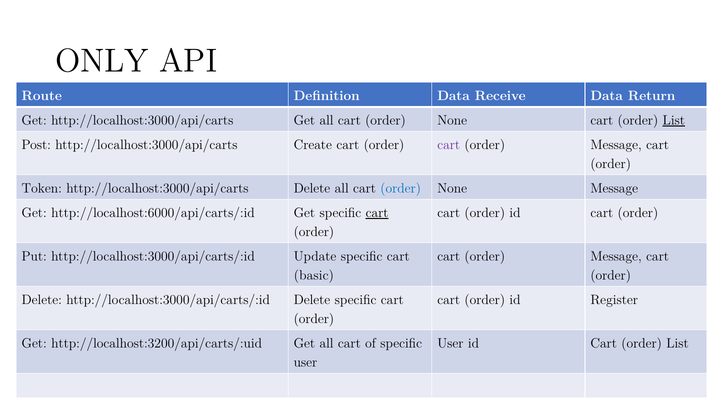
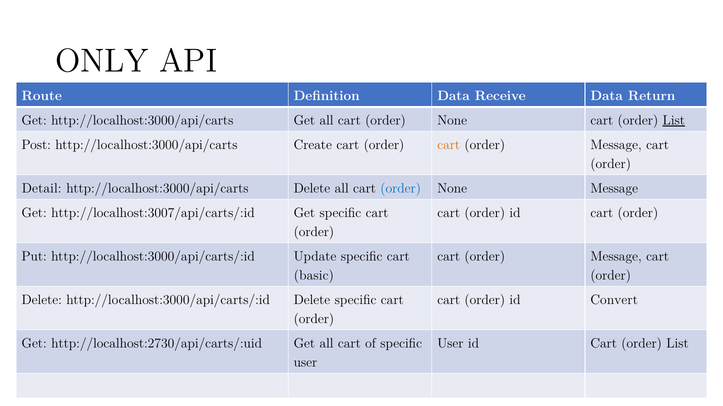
cart at (449, 145) colour: purple -> orange
Token: Token -> Detail
http://localhost:6000/api/carts/:id: http://localhost:6000/api/carts/:id -> http://localhost:3007/api/carts/:id
cart at (377, 213) underline: present -> none
Register: Register -> Convert
http://localhost:3200/api/carts/:uid: http://localhost:3200/api/carts/:uid -> http://localhost:2730/api/carts/:uid
